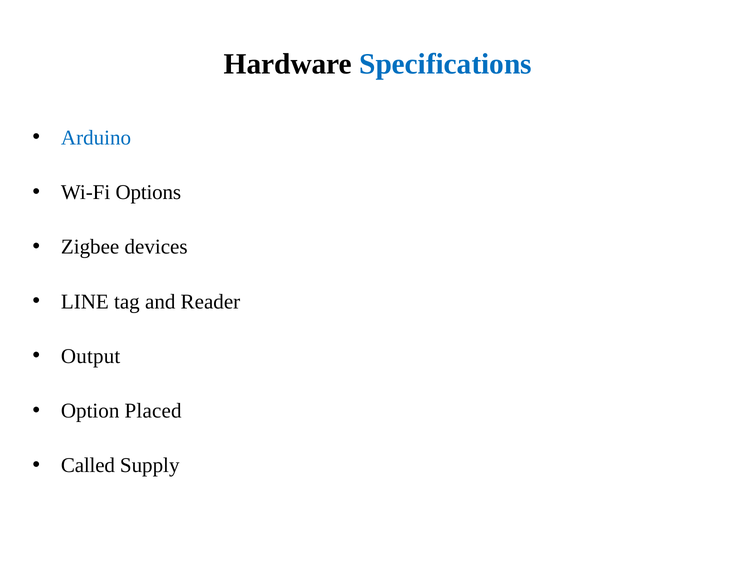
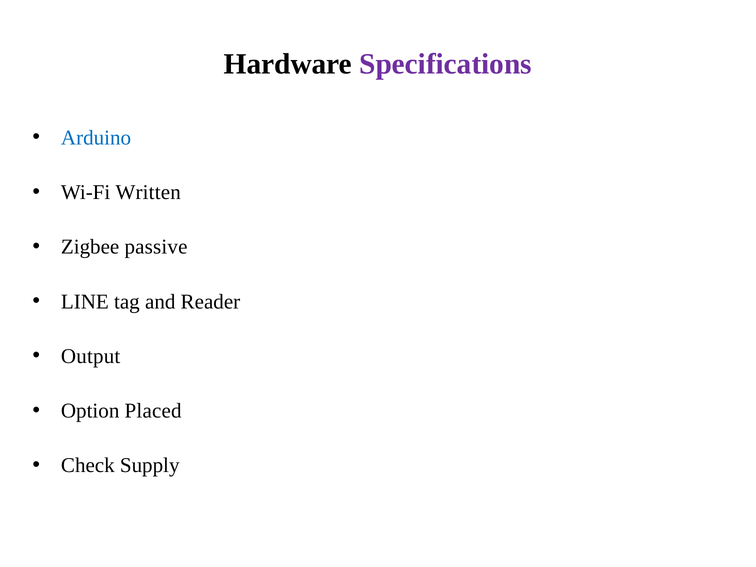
Specifications colour: blue -> purple
Options: Options -> Written
devices: devices -> passive
Called: Called -> Check
